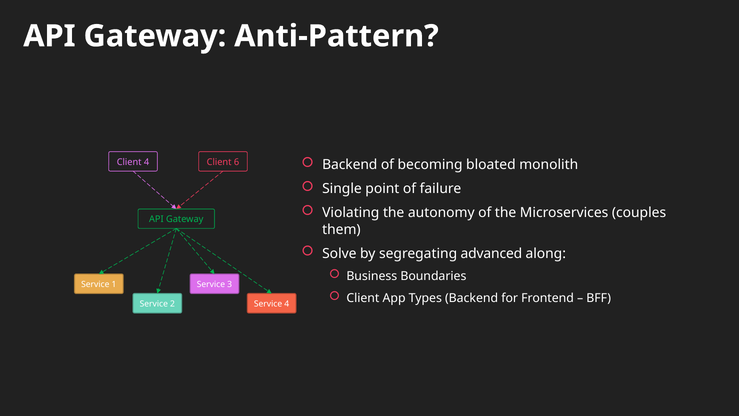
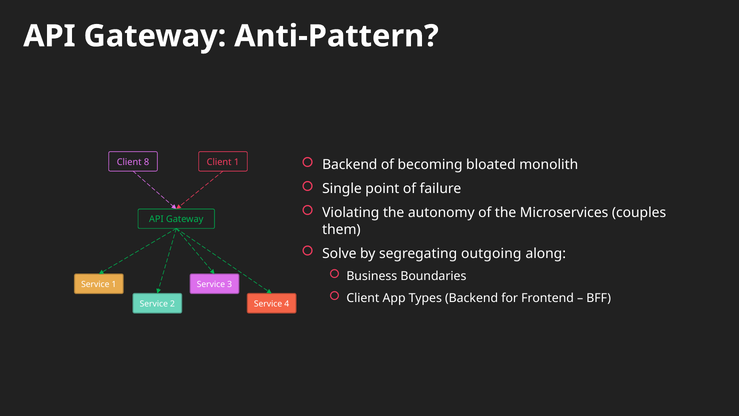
Client 4: 4 -> 8
Client 6: 6 -> 1
advanced: advanced -> outgoing
